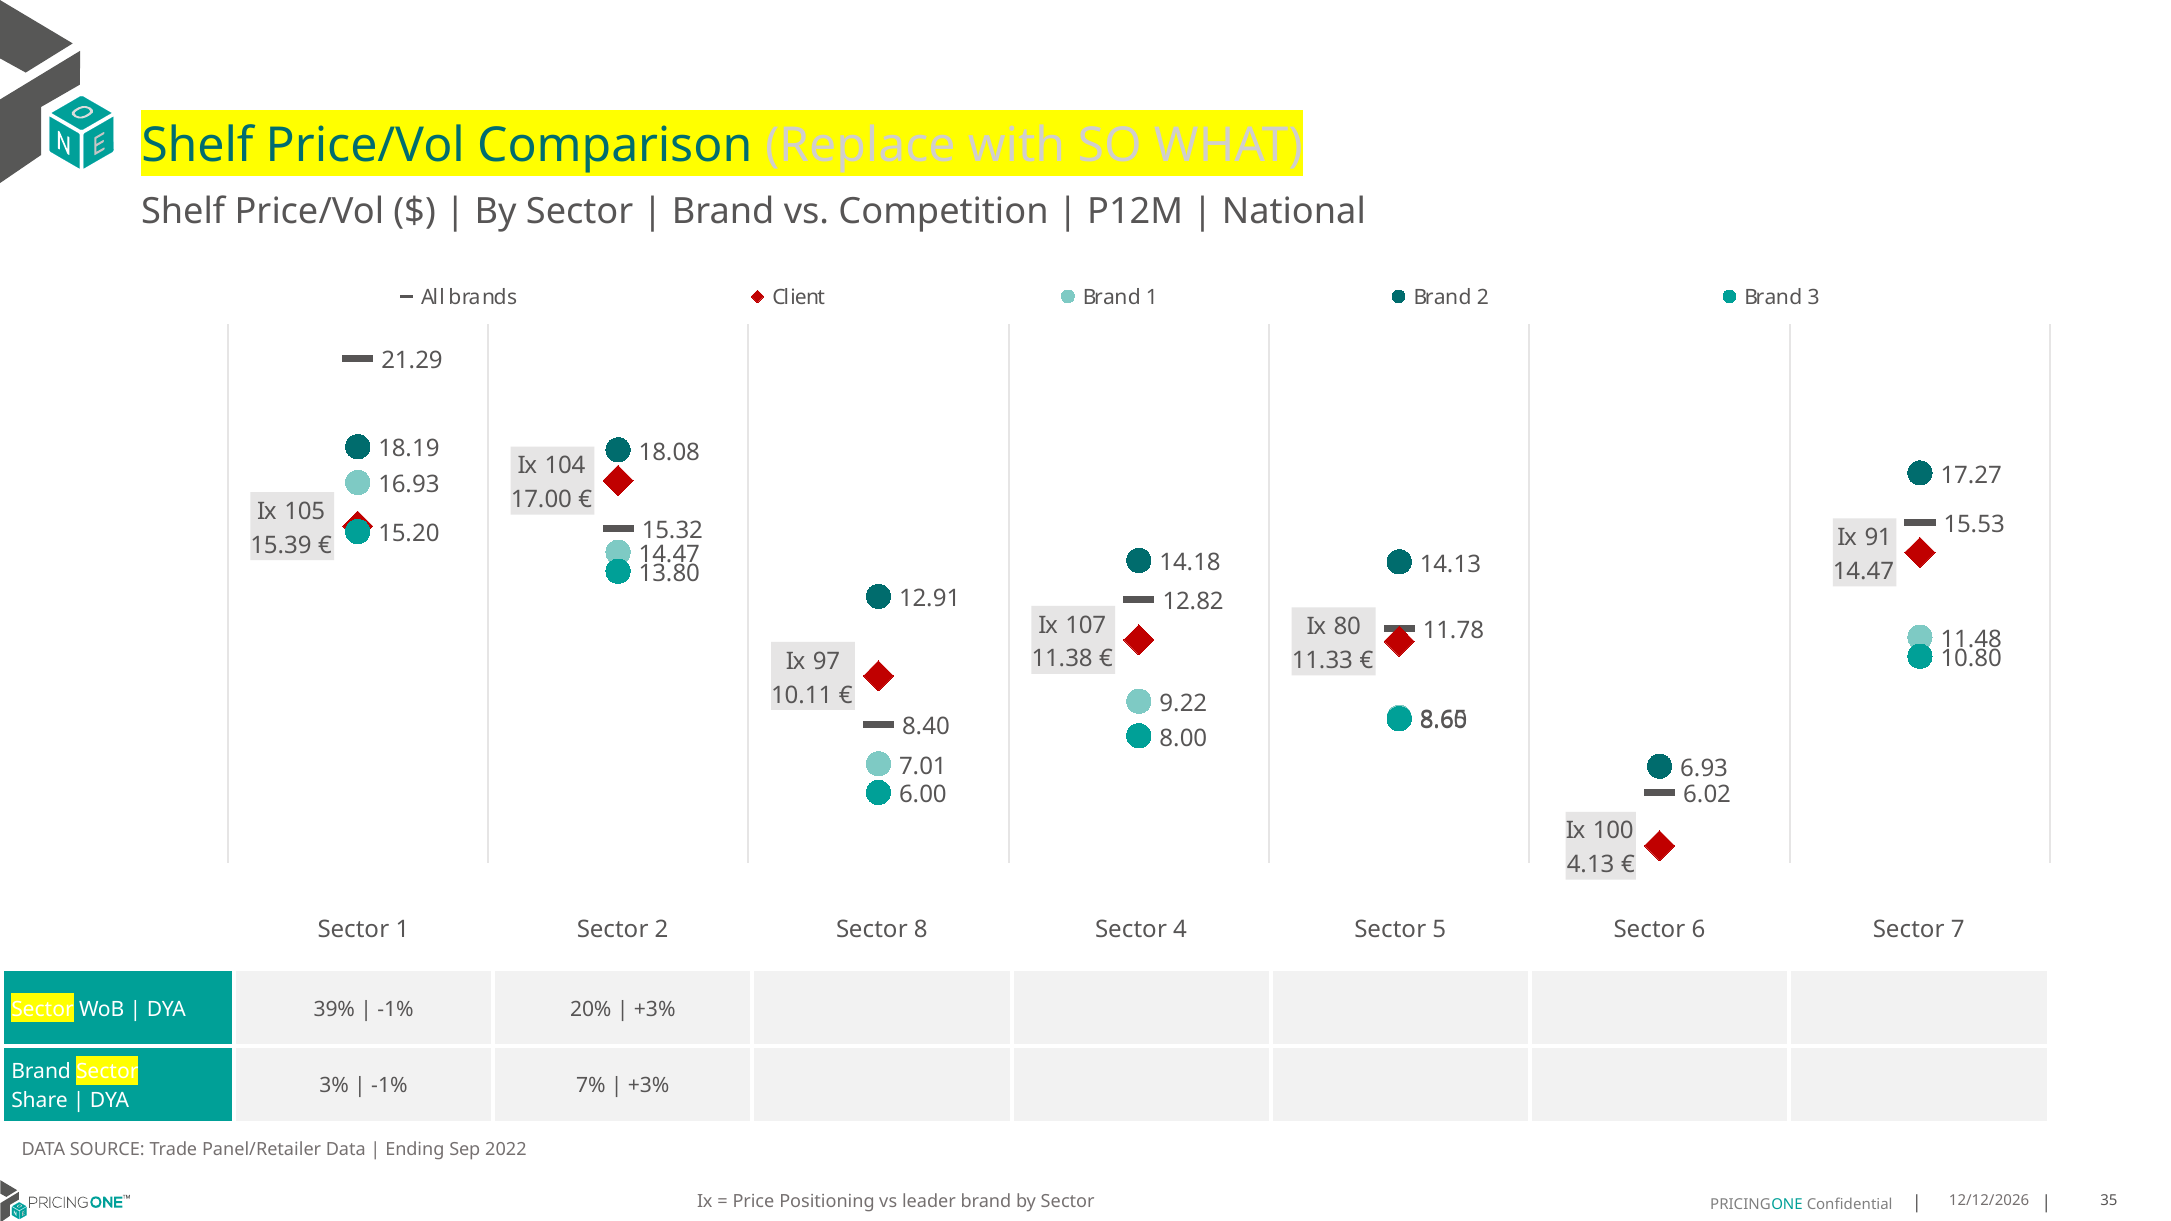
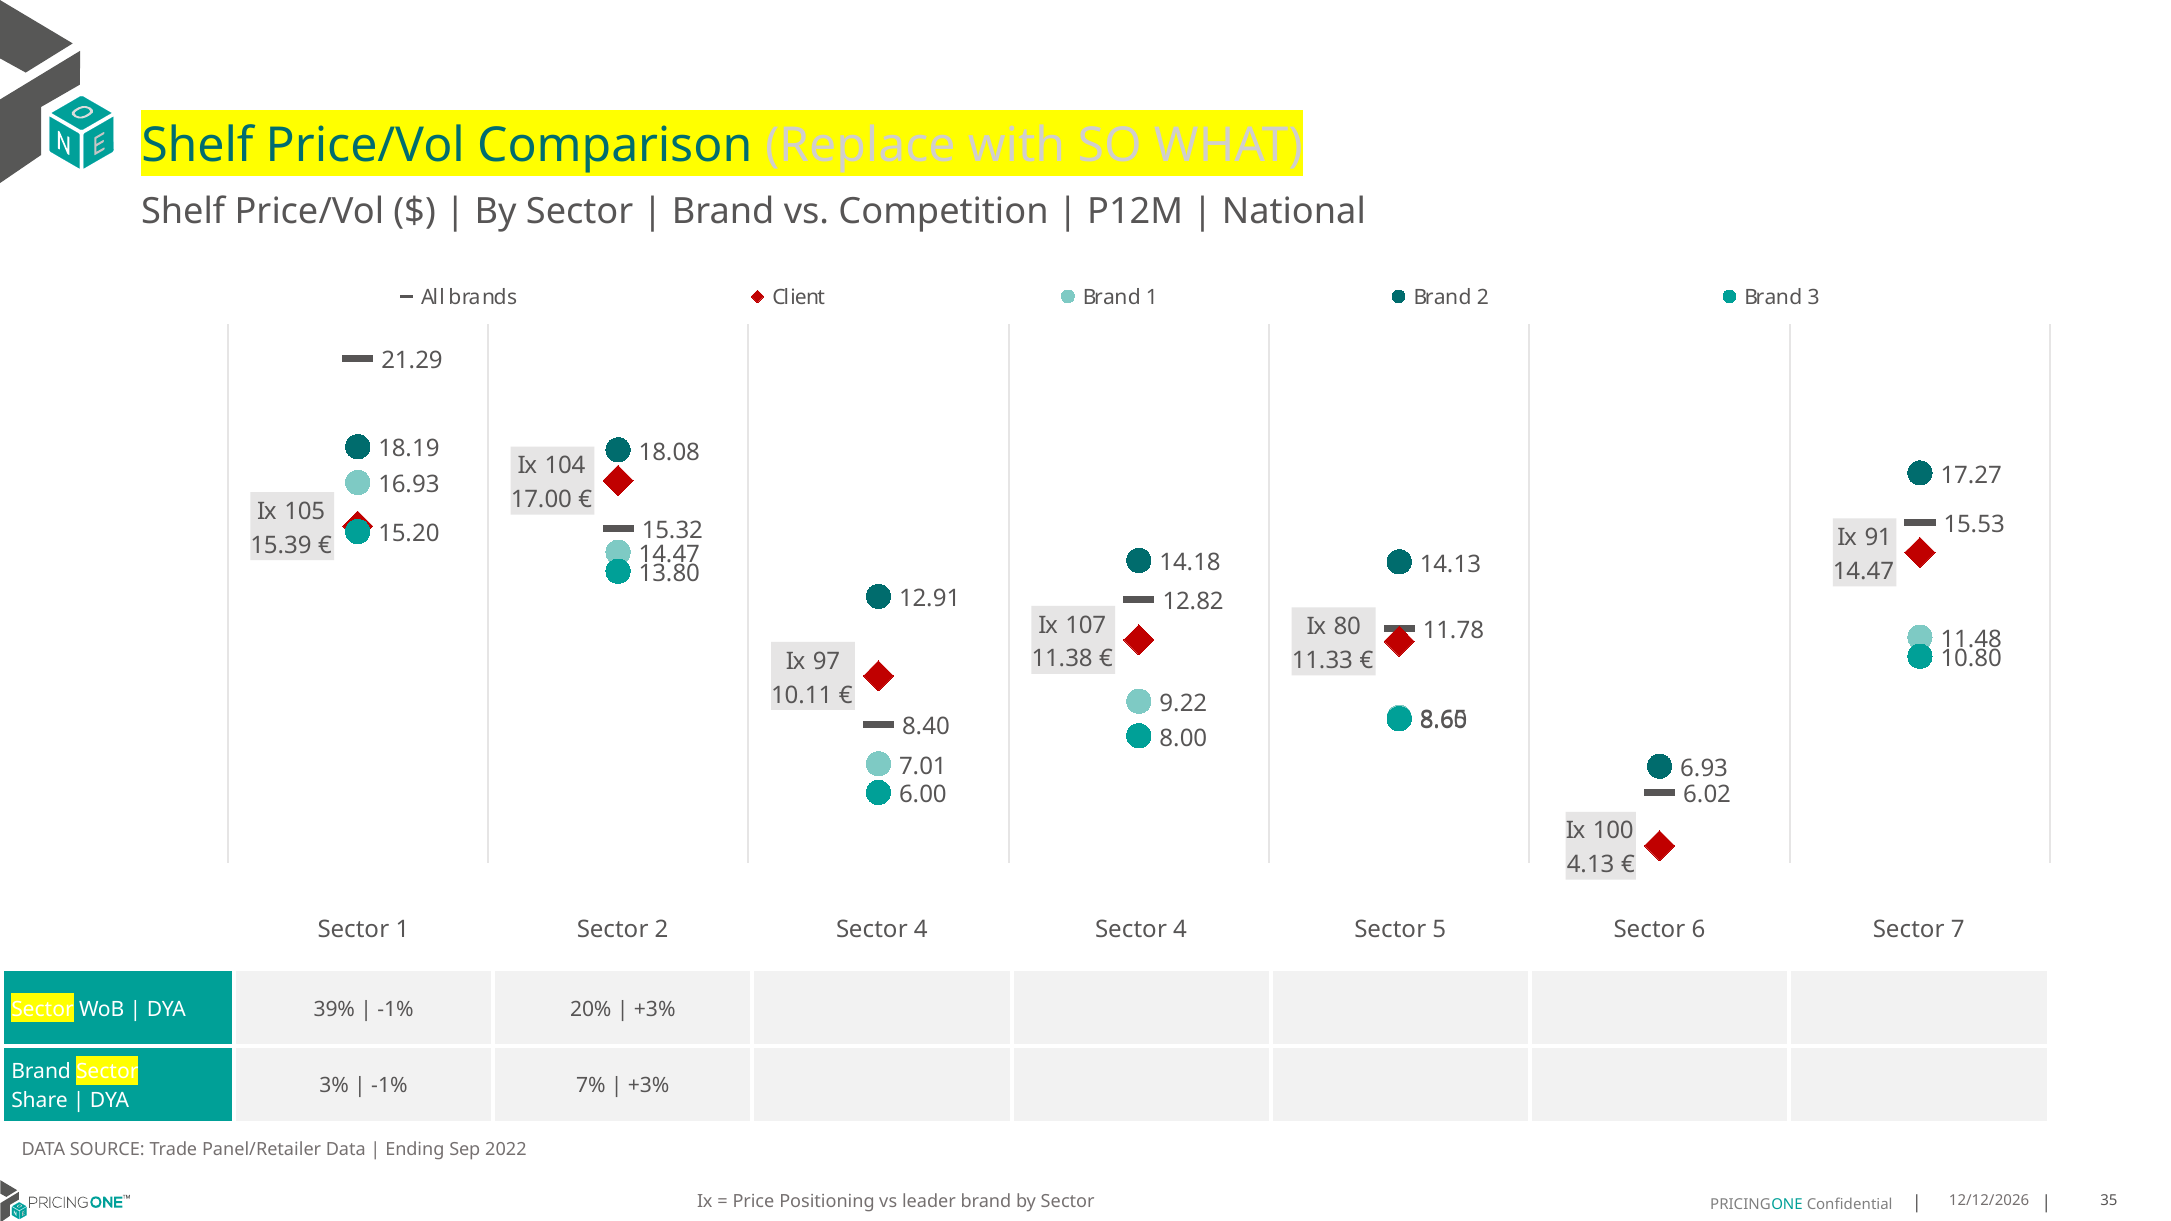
2 Sector 8: 8 -> 4
